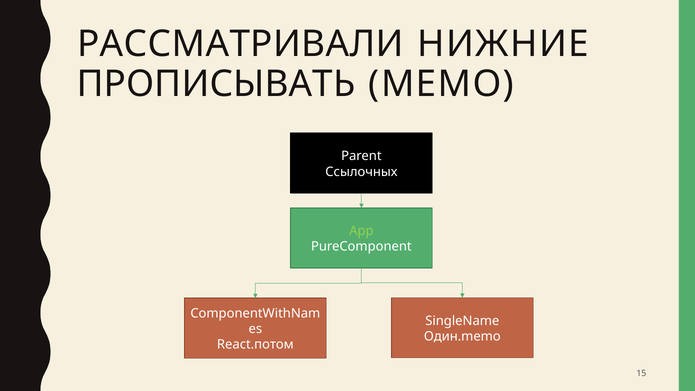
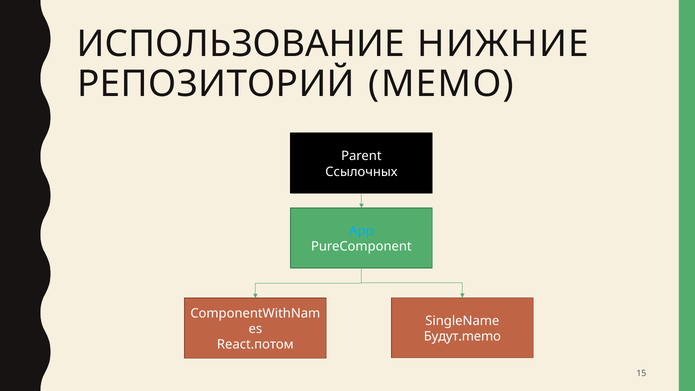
РАССМАТРИВАЛИ: РАССМАТРИВАЛИ -> ИСПОЛЬЗОВАНИЕ
ПРОПИСЫВАТЬ: ПРОПИСЫВАТЬ -> РЕПОЗИТОРИЙ
App colour: light green -> light blue
Один.memo: Один.memo -> Будут.memo
